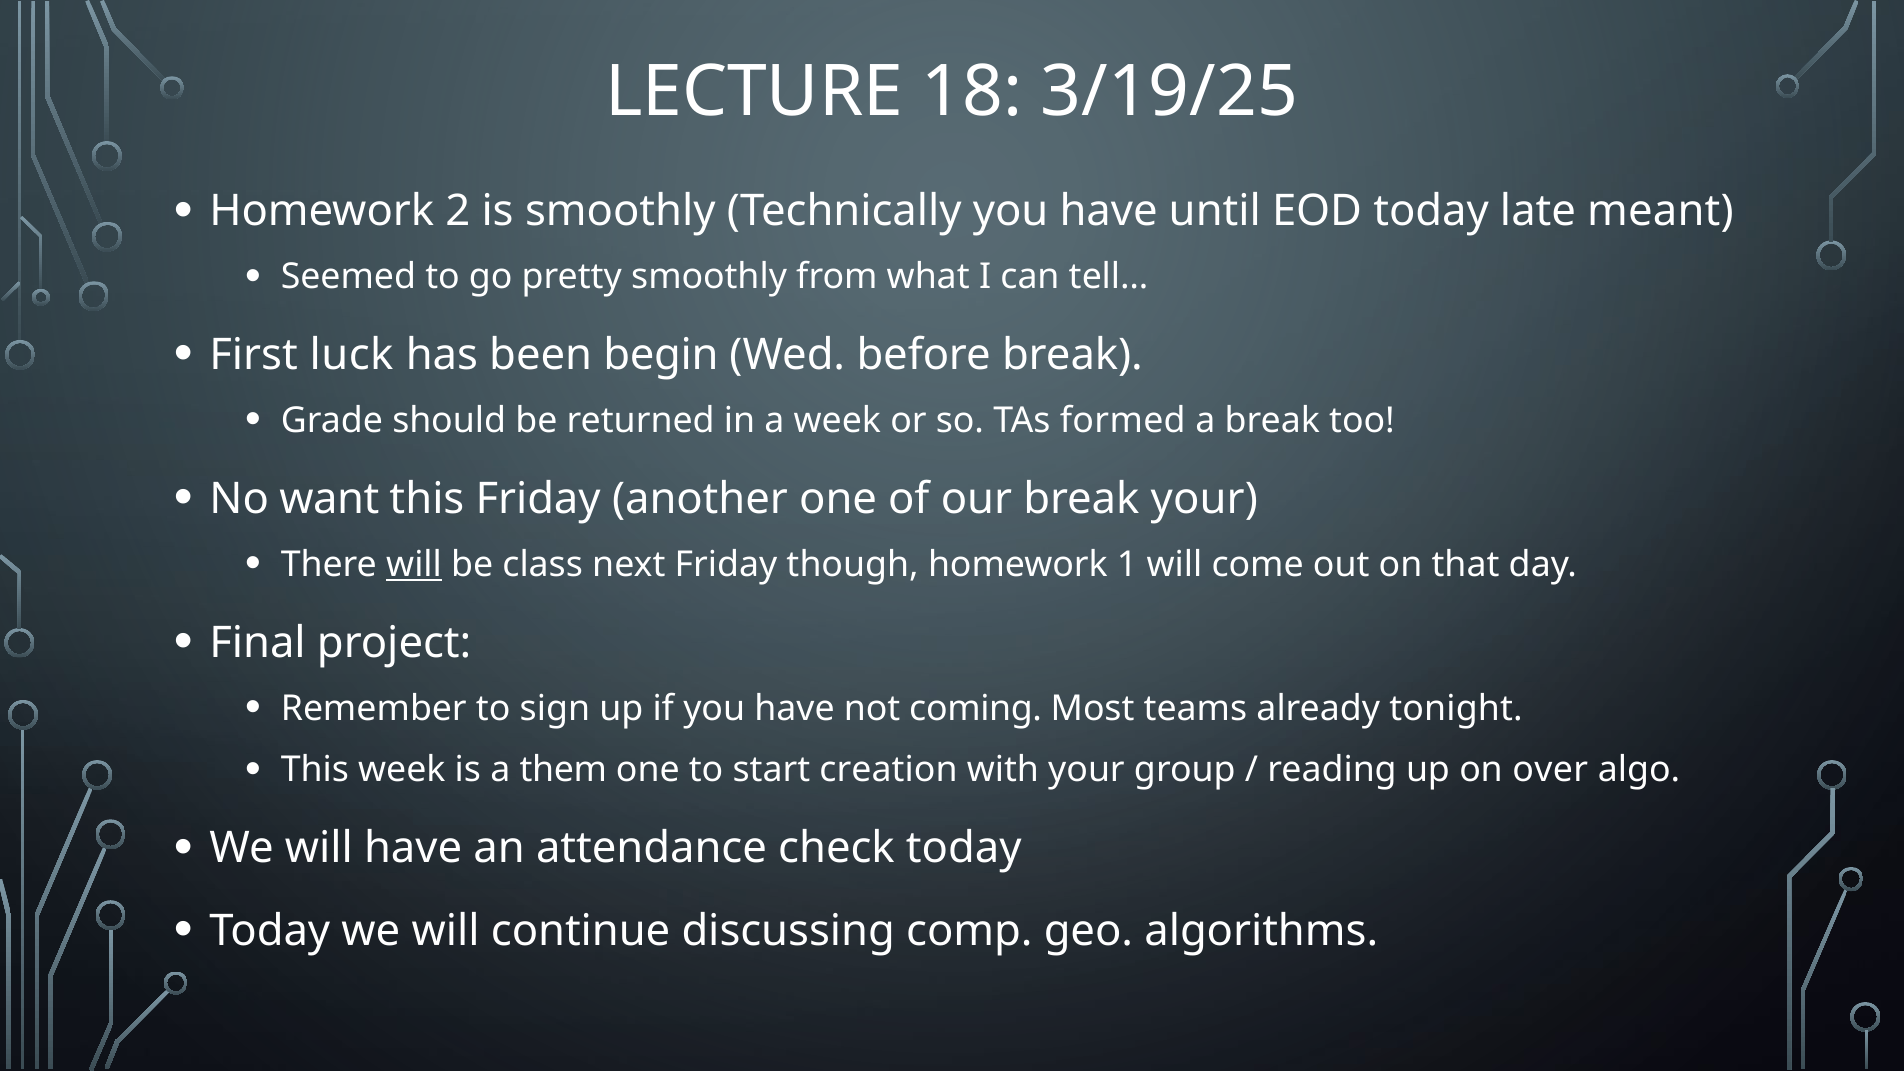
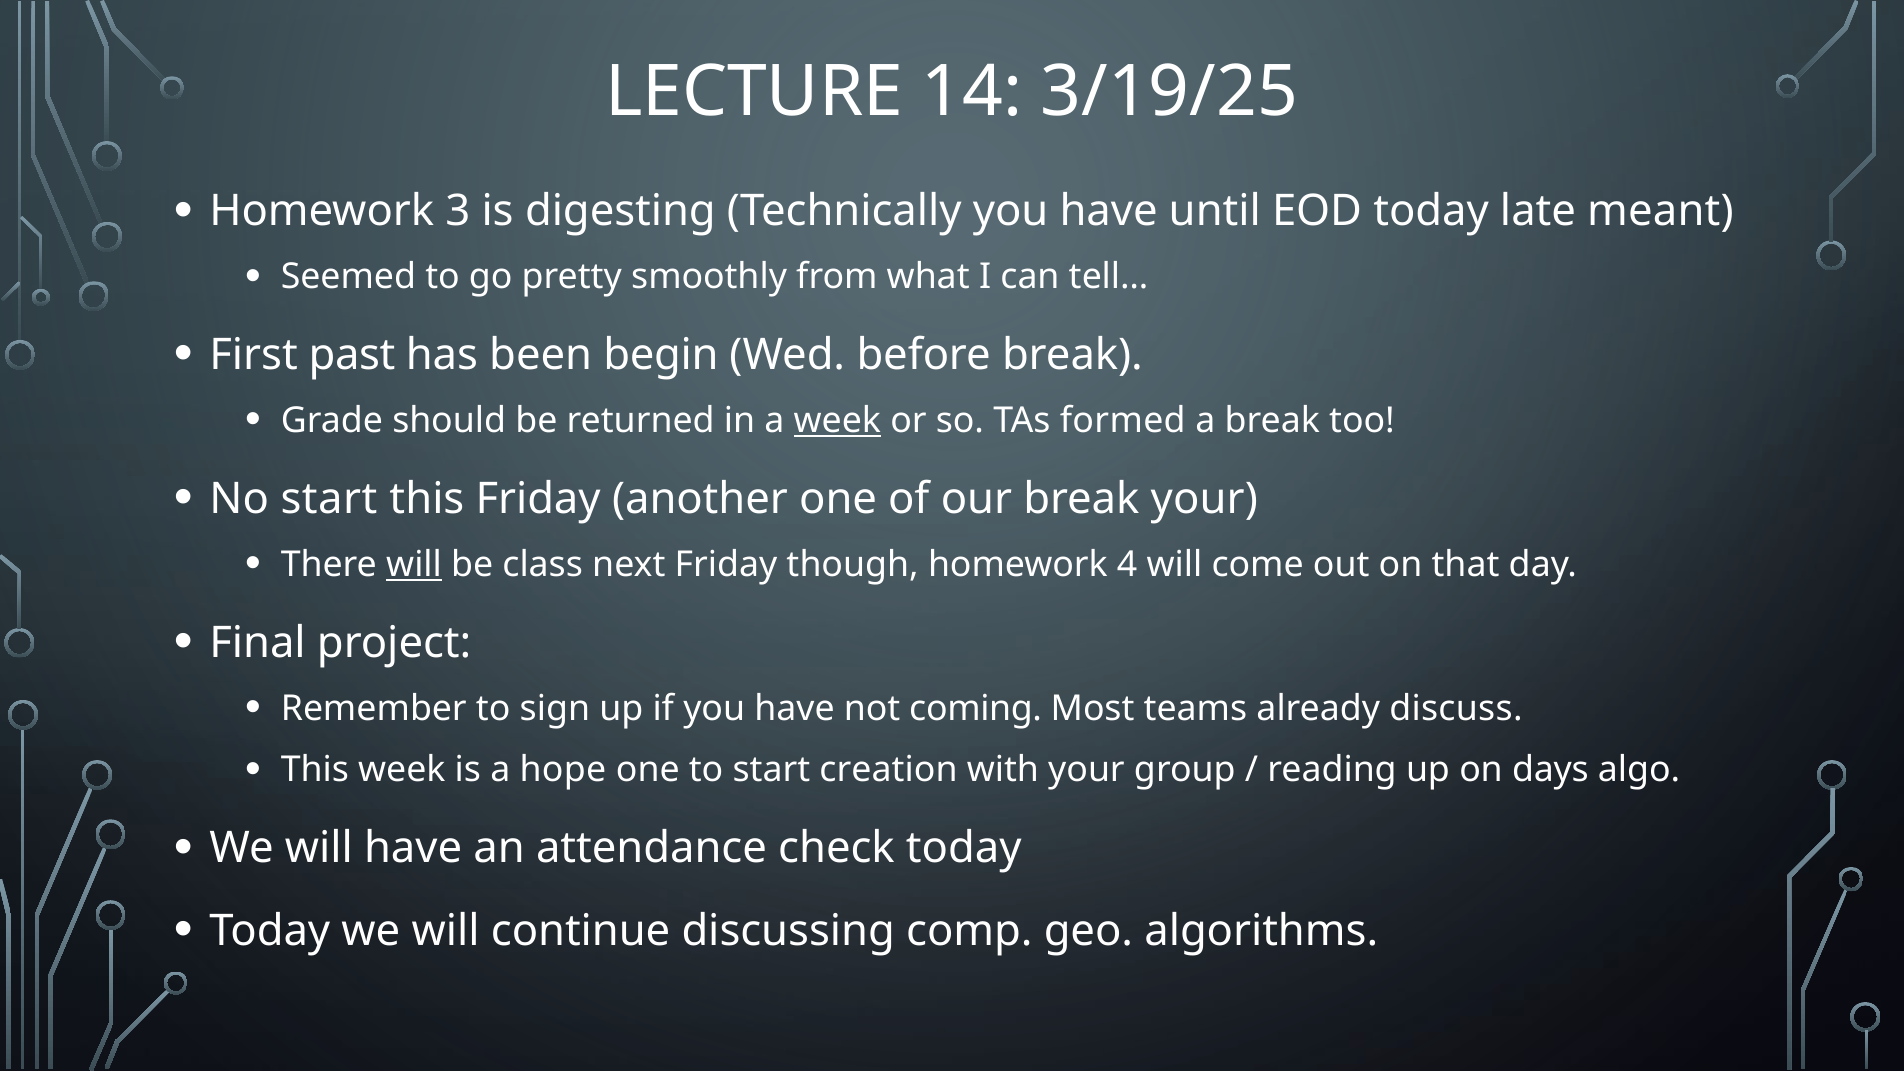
18: 18 -> 14
2: 2 -> 3
is smoothly: smoothly -> digesting
luck: luck -> past
week at (837, 421) underline: none -> present
No want: want -> start
1: 1 -> 4
tonight: tonight -> discuss
them: them -> hope
over: over -> days
